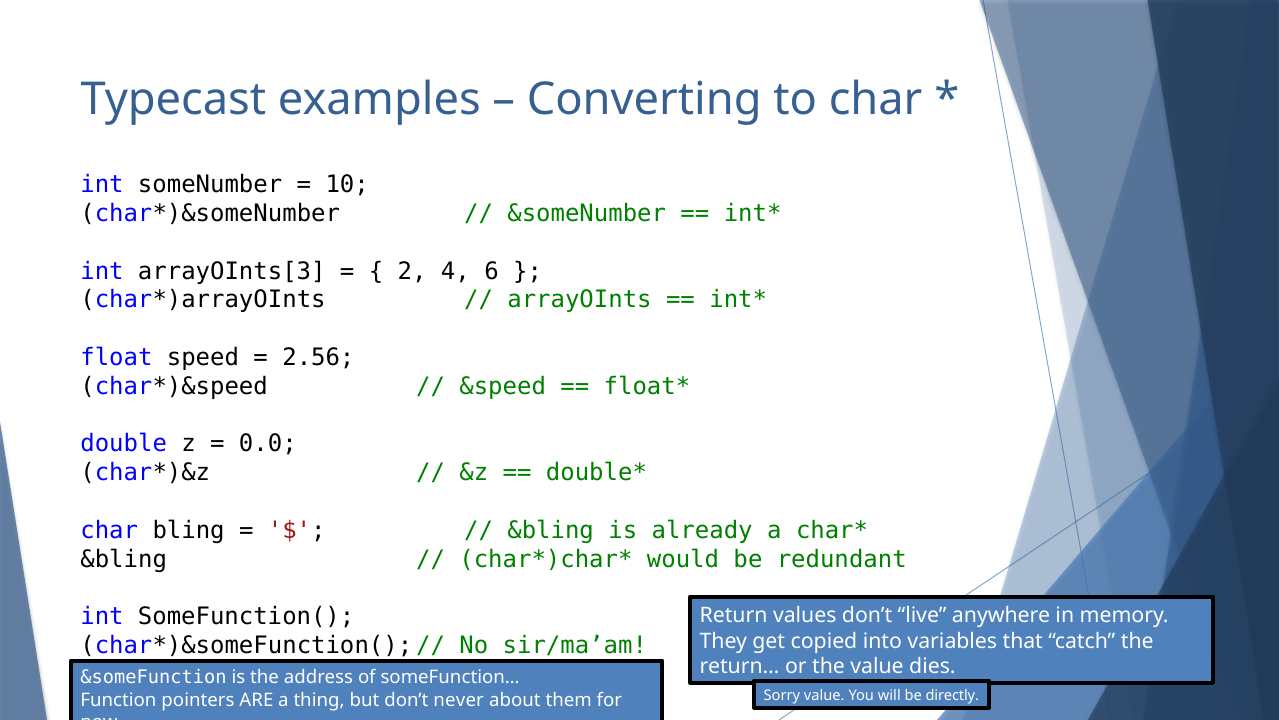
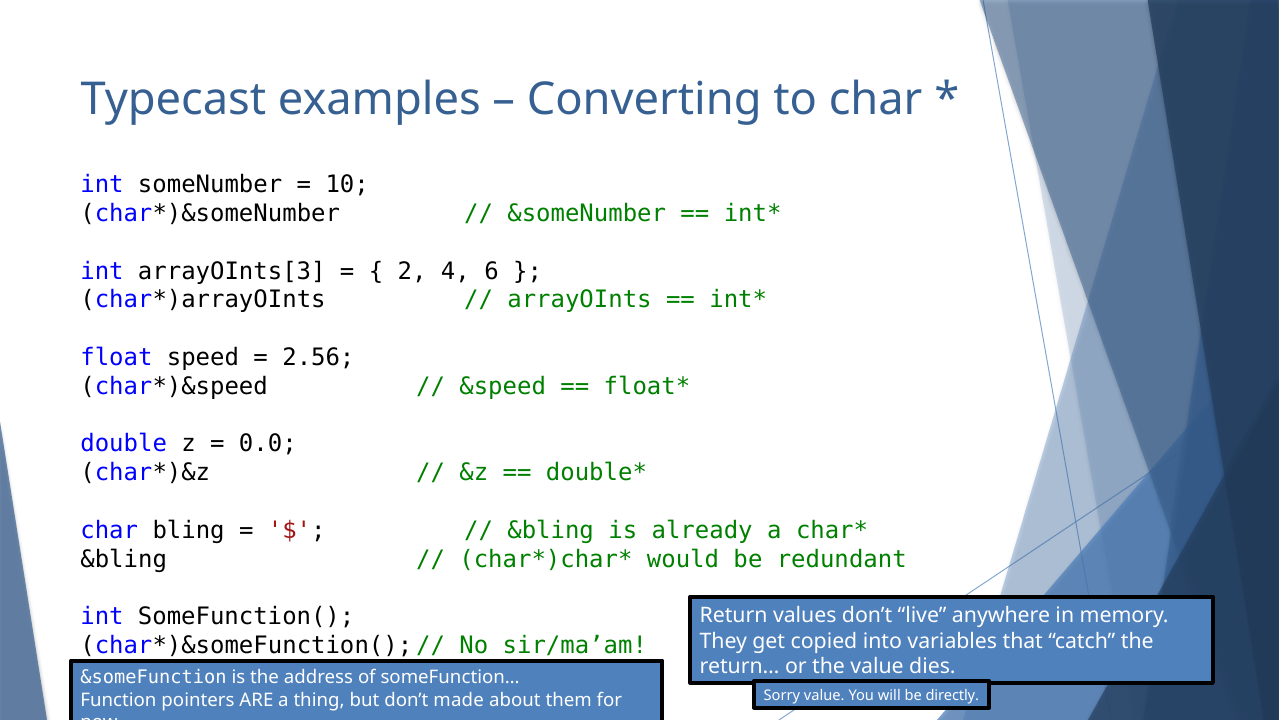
never: never -> made
